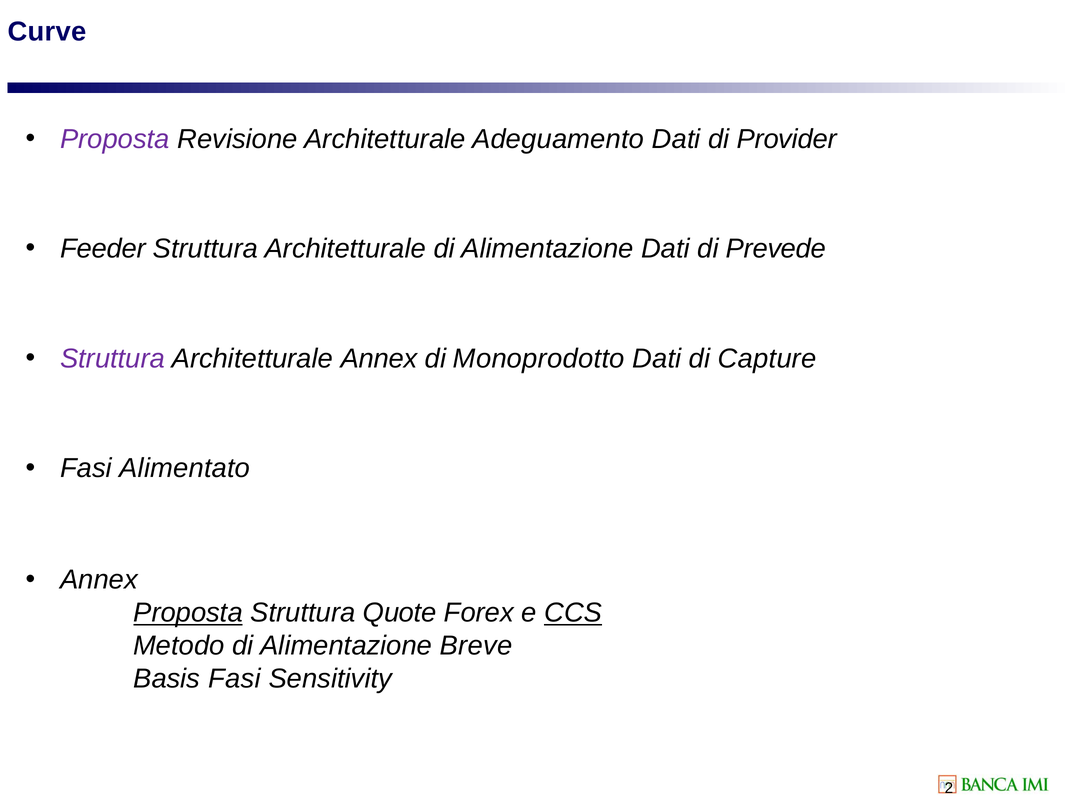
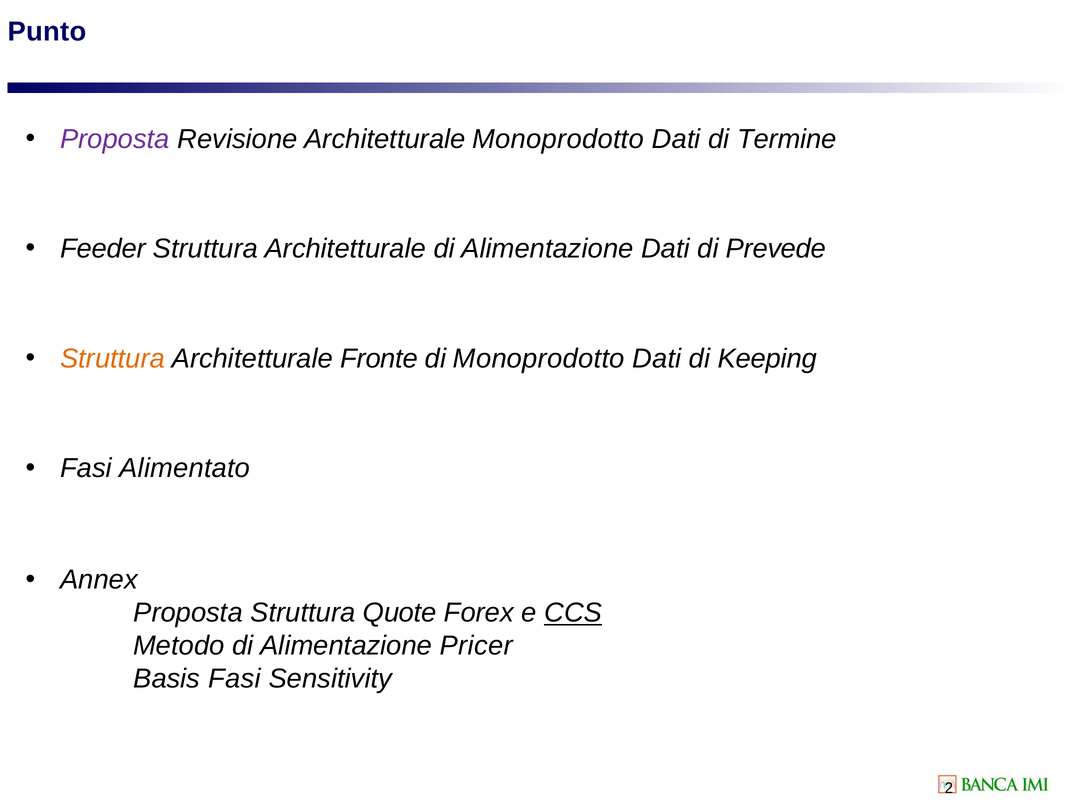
Curve: Curve -> Punto
Architetturale Adeguamento: Adeguamento -> Monoprodotto
Provider: Provider -> Termine
Struttura at (113, 359) colour: purple -> orange
Architetturale Annex: Annex -> Fronte
Capture: Capture -> Keeping
Proposta at (188, 613) underline: present -> none
Breve: Breve -> Pricer
